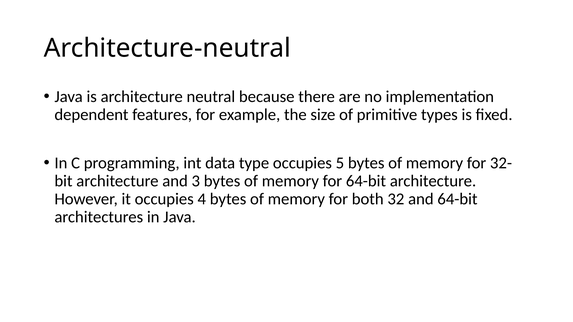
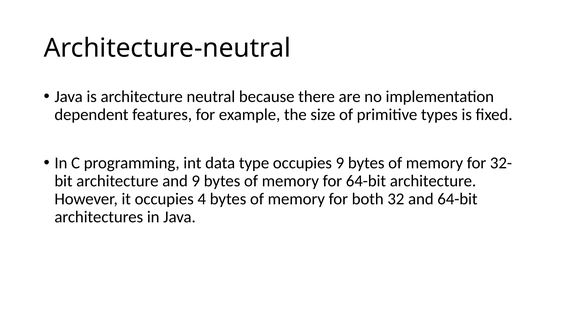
occupies 5: 5 -> 9
and 3: 3 -> 9
